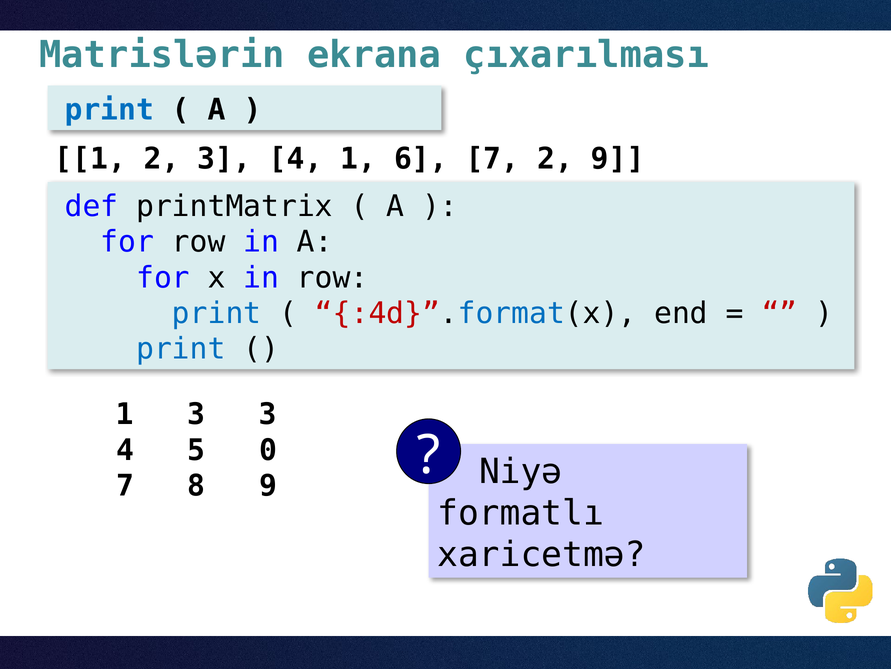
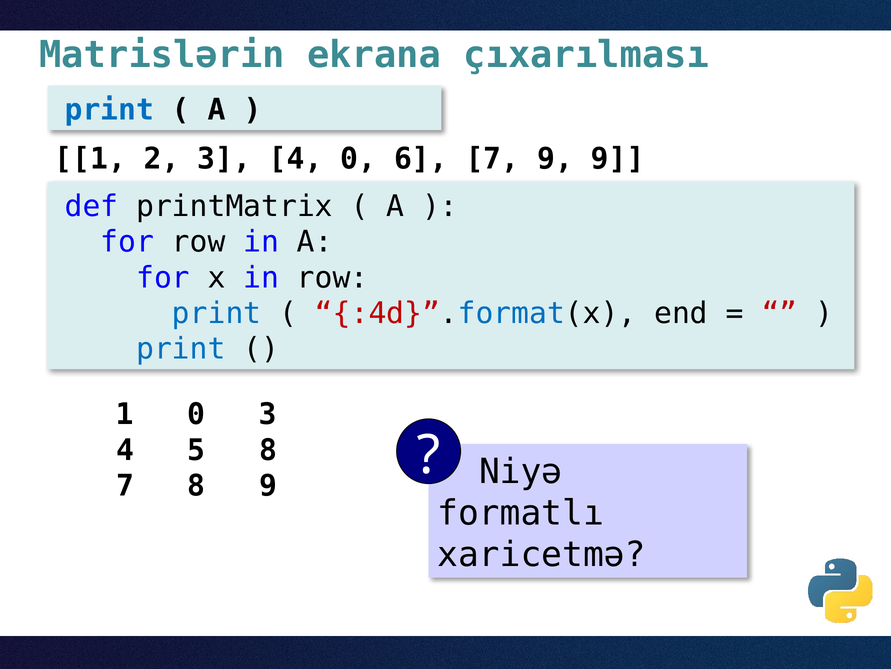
4 1: 1 -> 0
7 2: 2 -> 9
1 3: 3 -> 0
5 0: 0 -> 8
